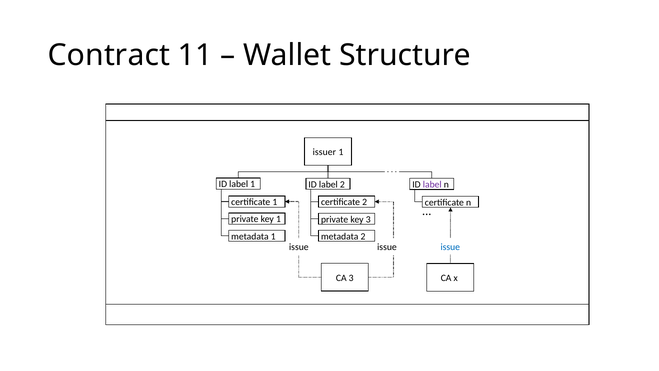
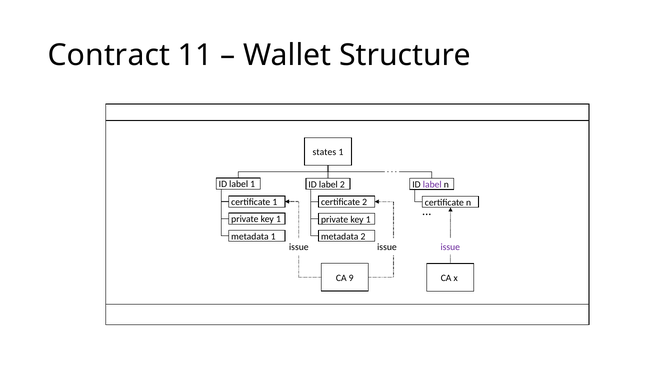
issuer: issuer -> states
3 at (368, 219): 3 -> 1
issue at (450, 247) colour: blue -> purple
CA 3: 3 -> 9
